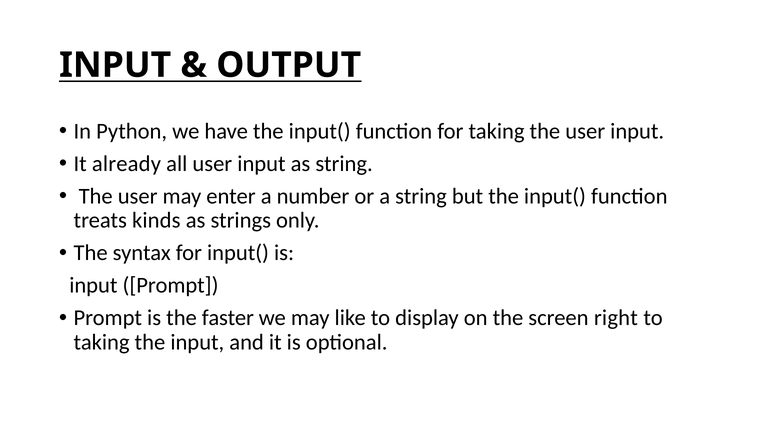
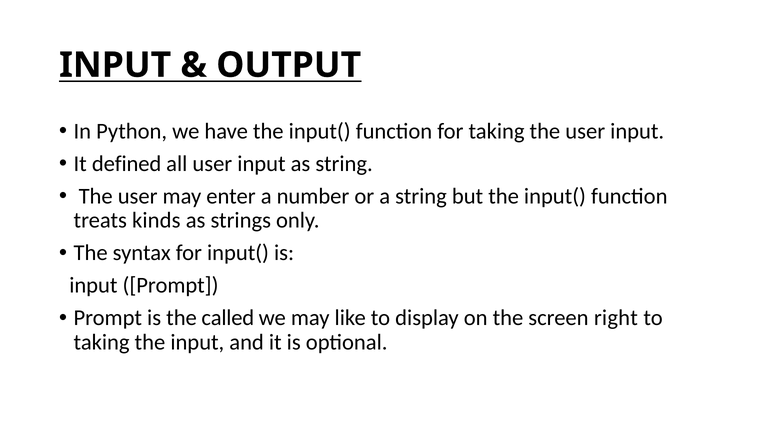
already: already -> defined
faster: faster -> called
